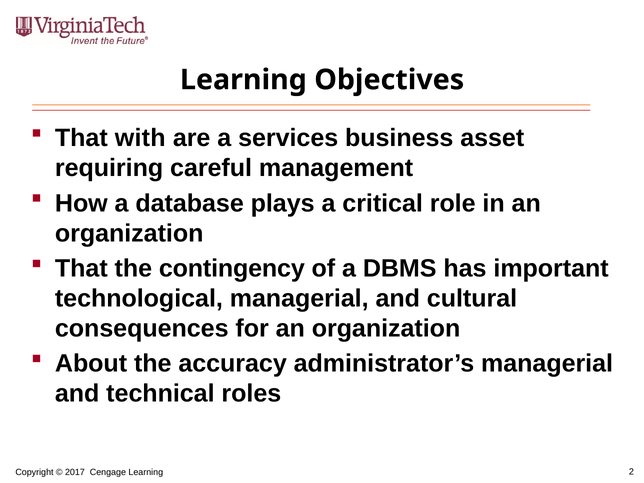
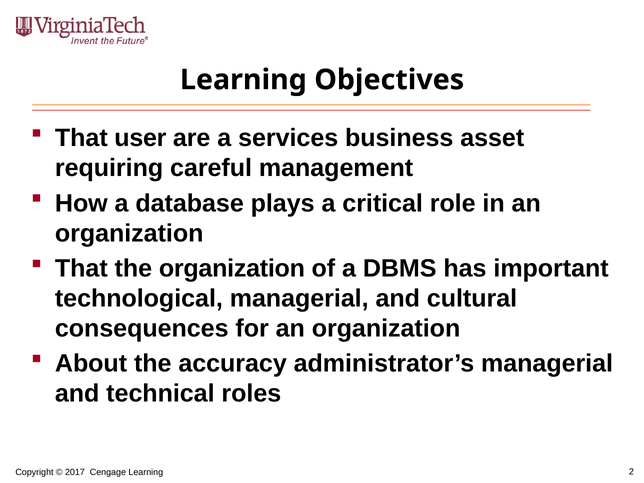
with: with -> user
the contingency: contingency -> organization
